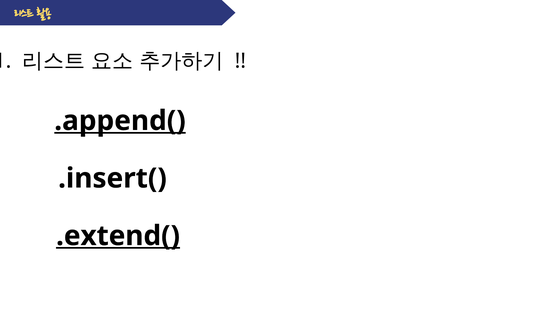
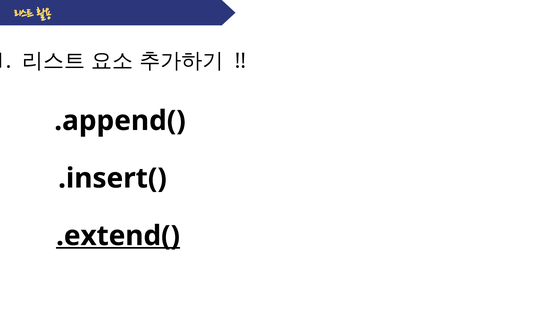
.append( underline: present -> none
